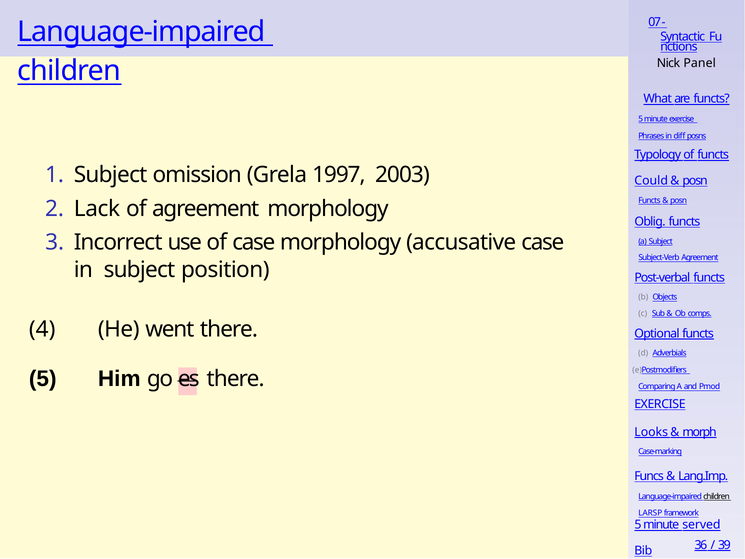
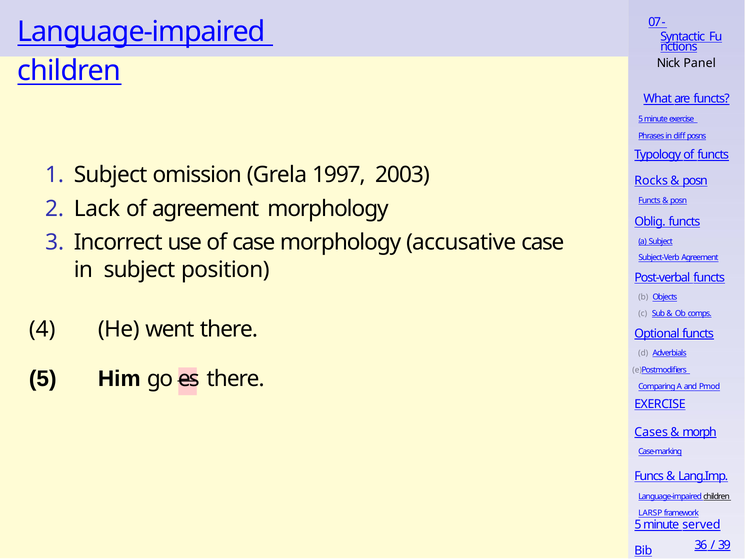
Could: Could -> Rocks
Looks: Looks -> Cases
